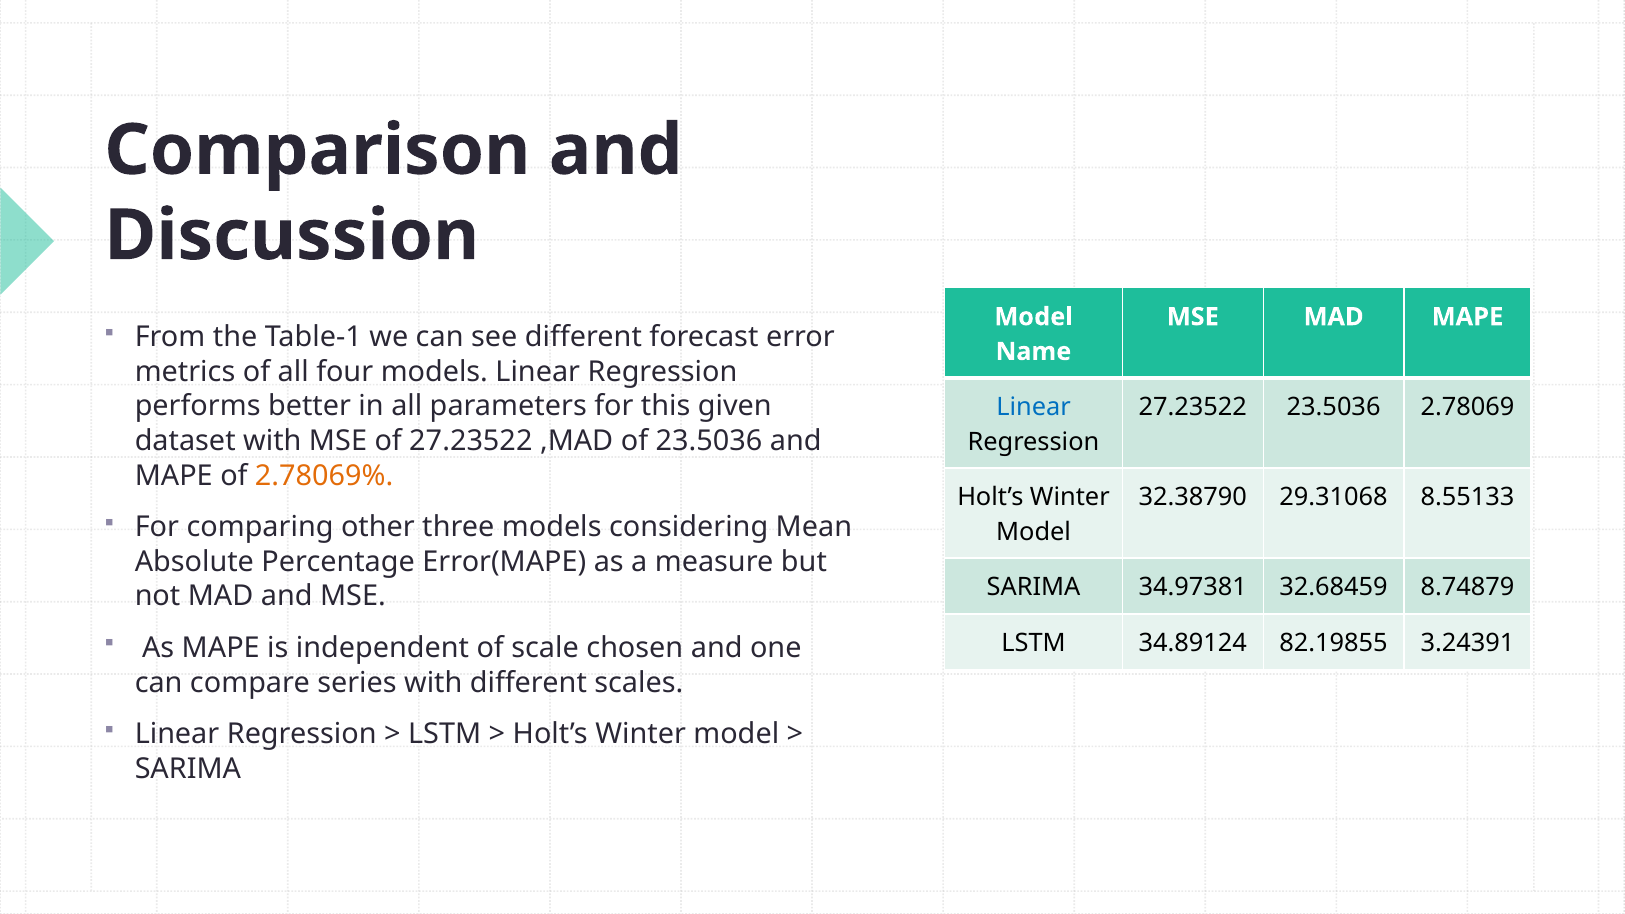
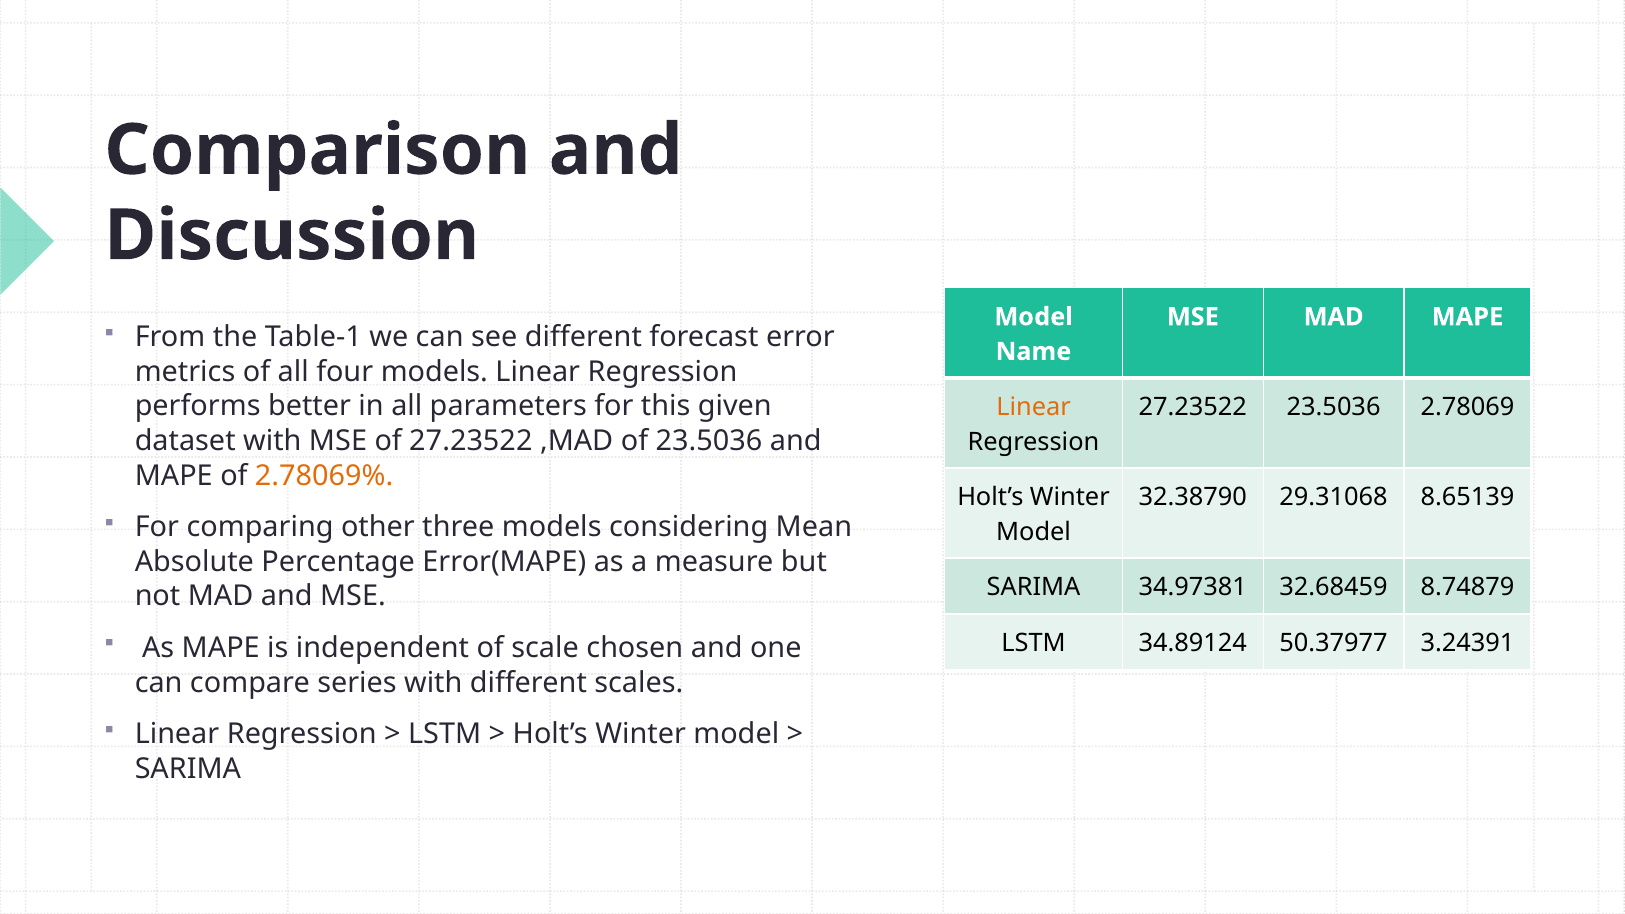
Linear at (1034, 407) colour: blue -> orange
8.55133: 8.55133 -> 8.65139
82.19855: 82.19855 -> 50.37977
